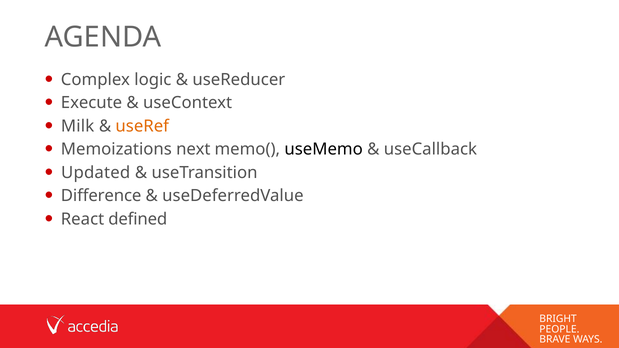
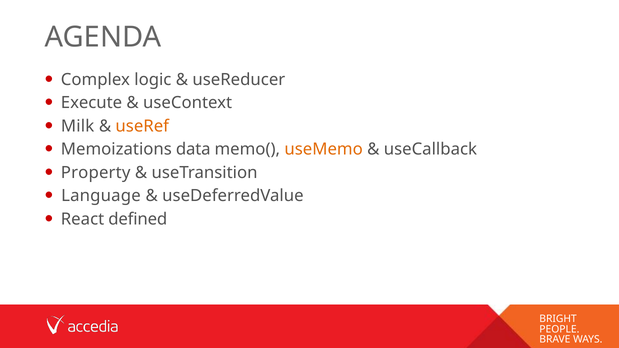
next: next -> data
useMemo colour: black -> orange
Updated: Updated -> Property
Difference: Difference -> Language
